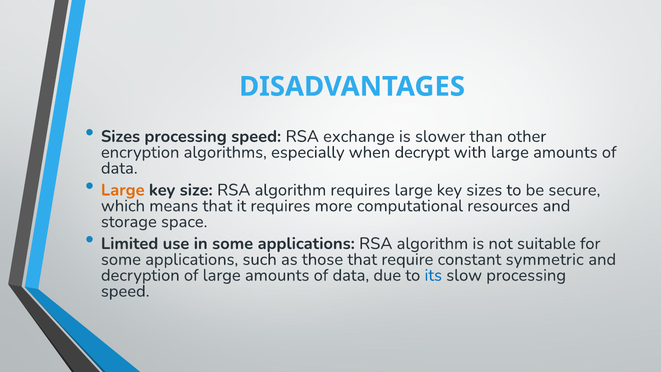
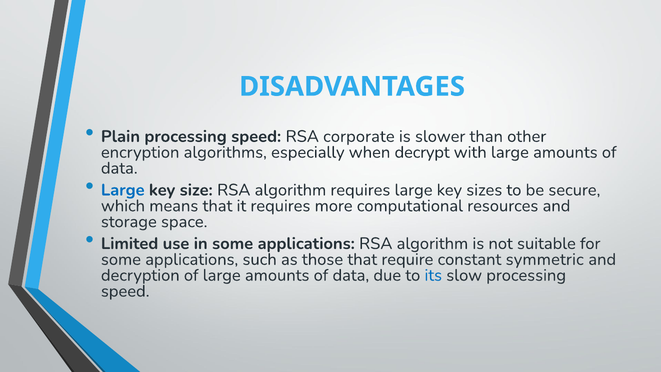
Sizes at (121, 136): Sizes -> Plain
exchange: exchange -> corporate
Large at (123, 190) colour: orange -> blue
